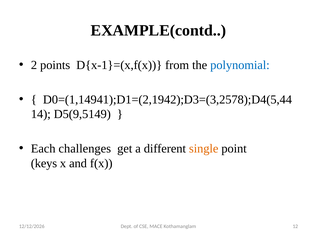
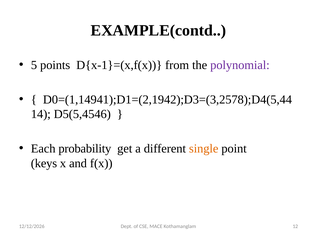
2: 2 -> 5
polynomial colour: blue -> purple
D5(9,5149: D5(9,5149 -> D5(5,4546
challenges: challenges -> probability
